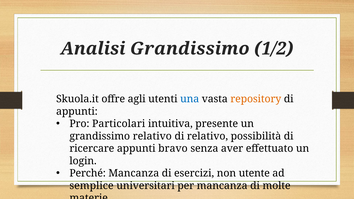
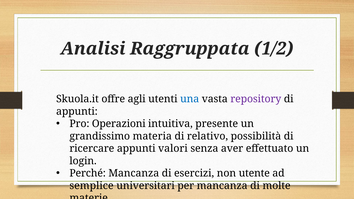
Analisi Grandissimo: Grandissimo -> Raggruppata
repository colour: orange -> purple
Particolari: Particolari -> Operazioni
grandissimo relativo: relativo -> materia
bravo: bravo -> valori
